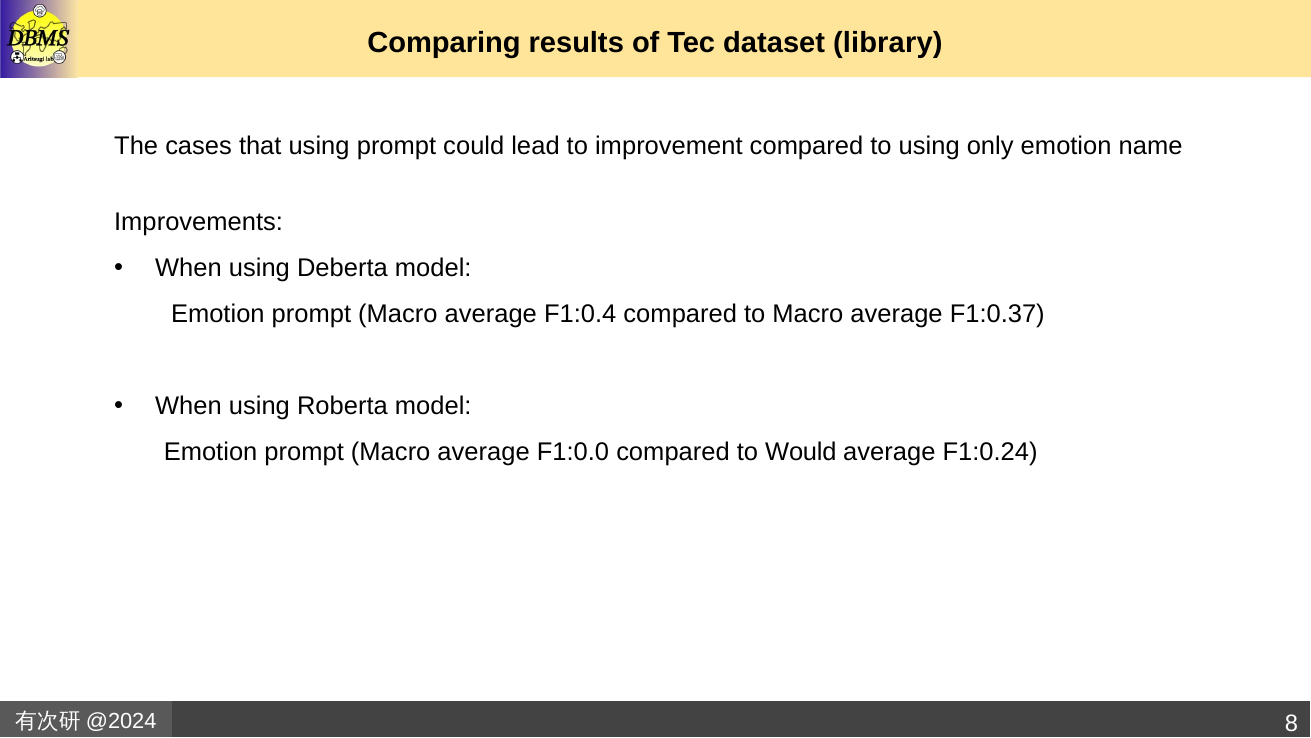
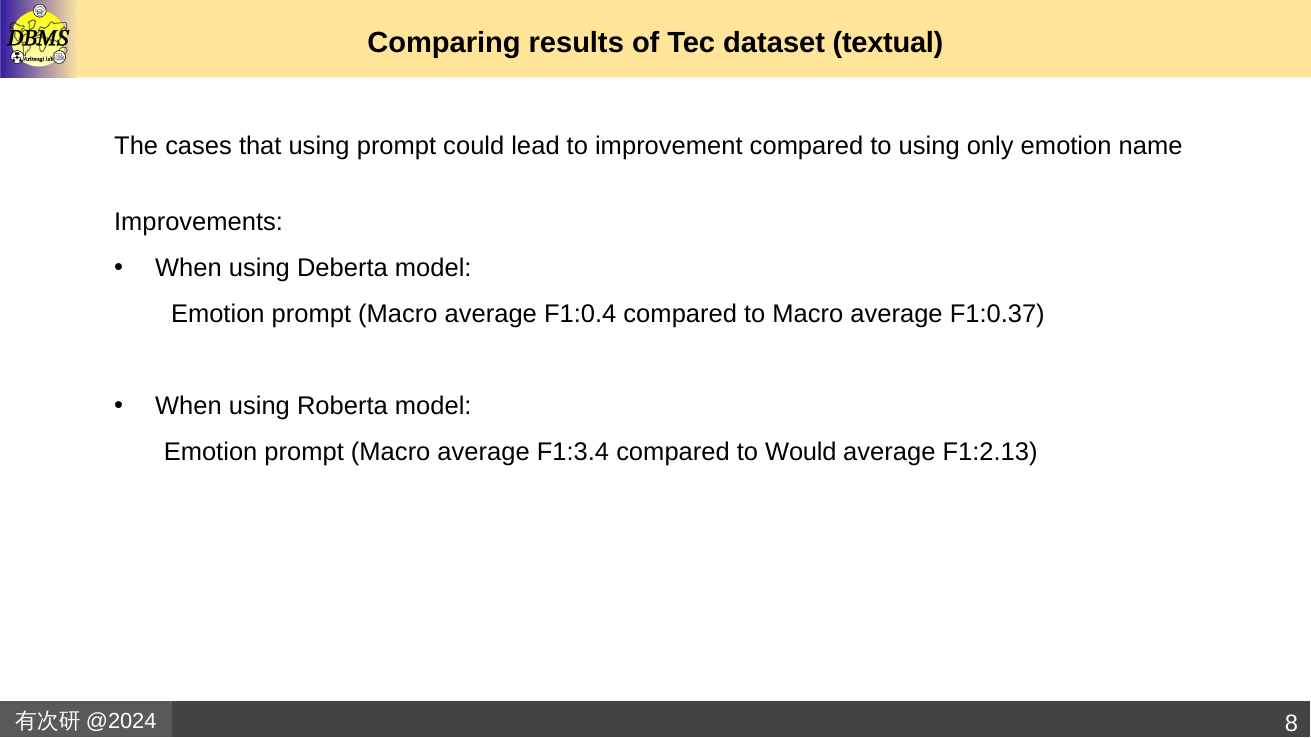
library: library -> textual
F1:0.0: F1:0.0 -> F1:3.4
F1:0.24: F1:0.24 -> F1:2.13
